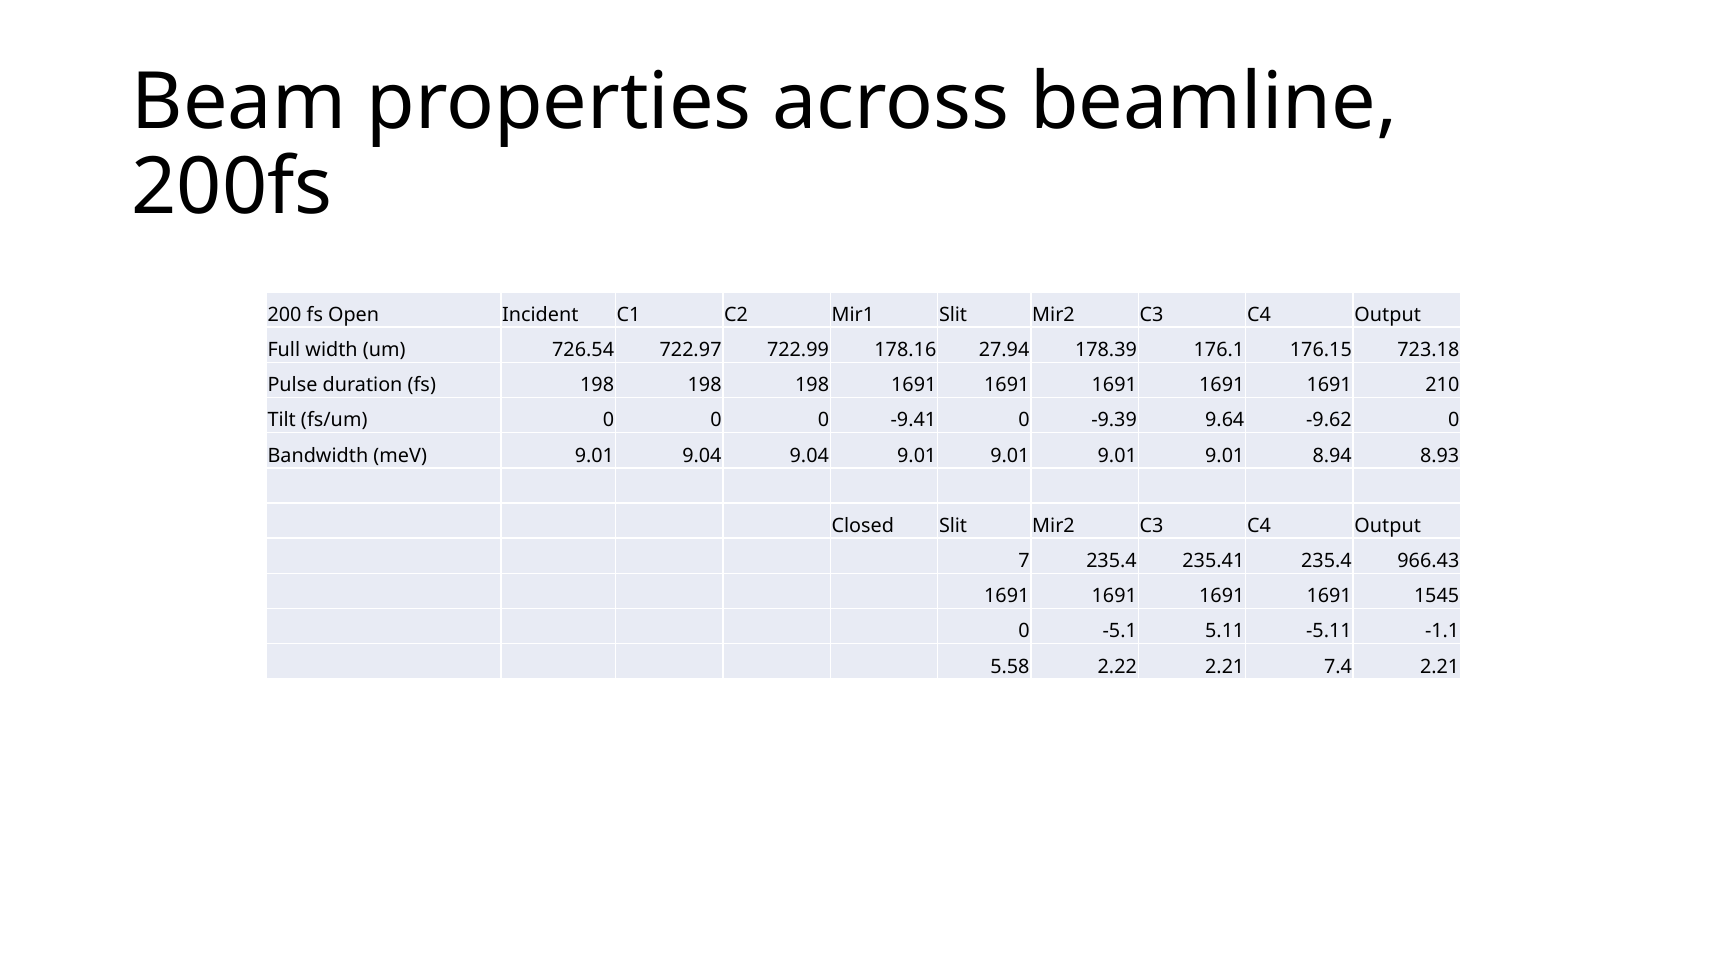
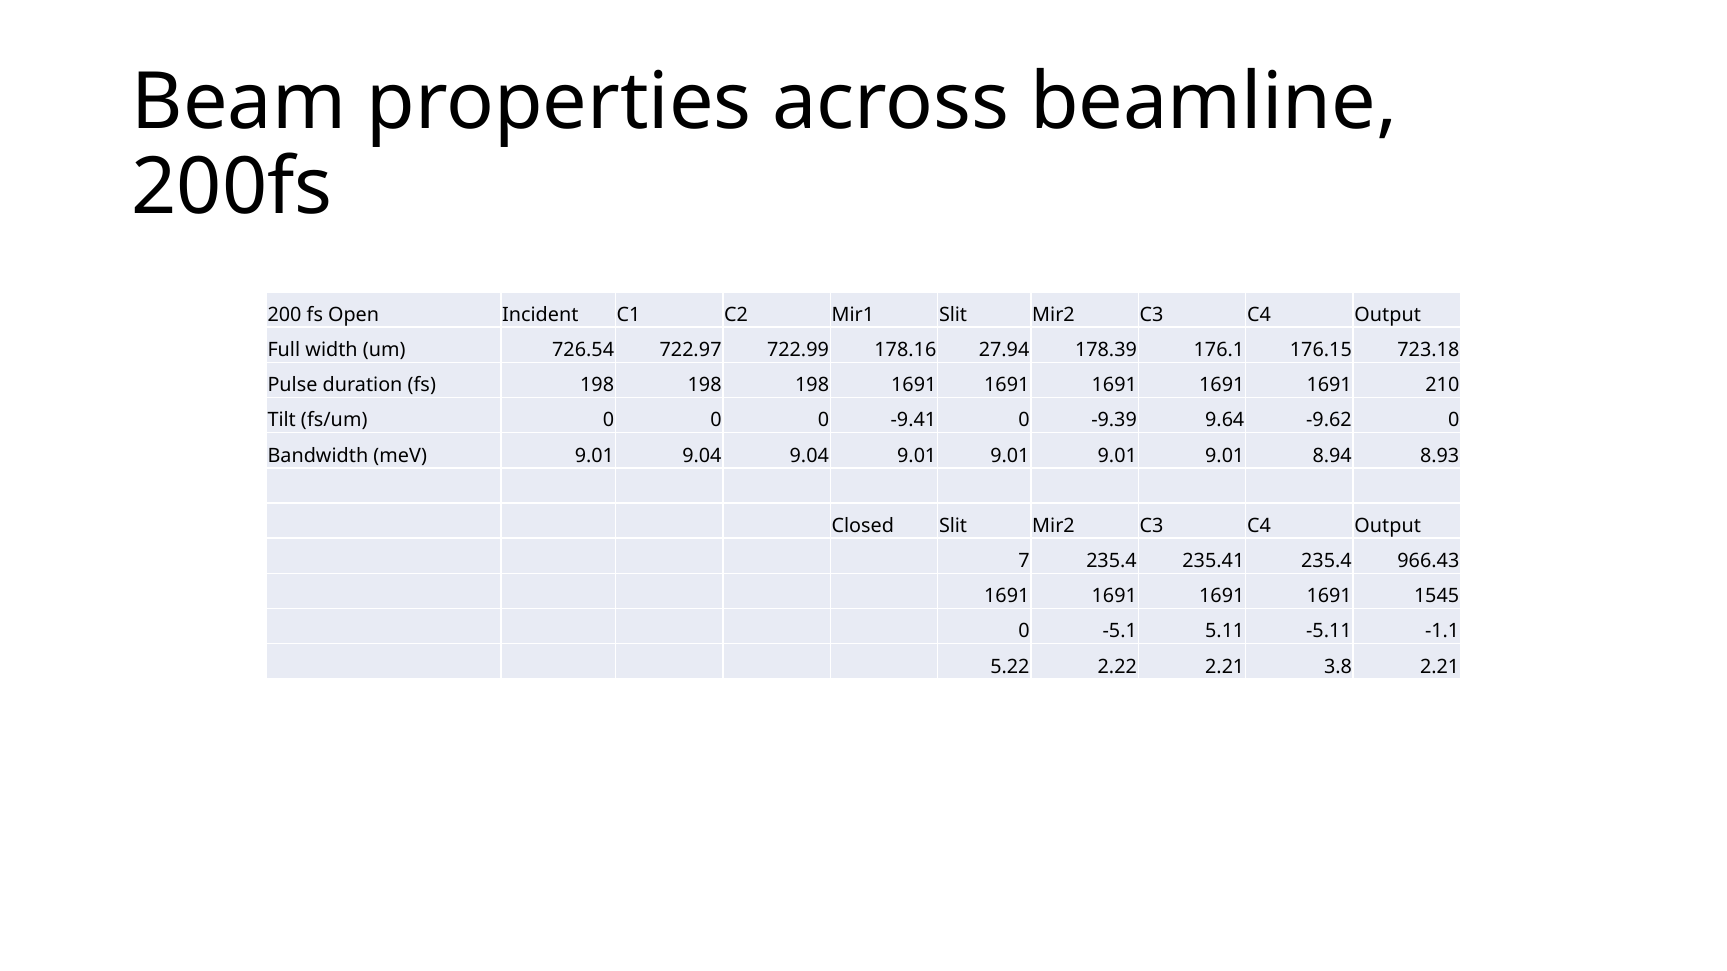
5.58: 5.58 -> 5.22
7.4: 7.4 -> 3.8
